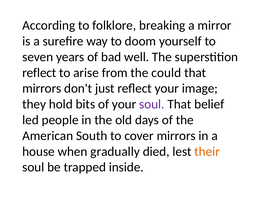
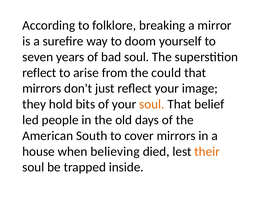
bad well: well -> soul
soul at (152, 104) colour: purple -> orange
gradually: gradually -> believing
